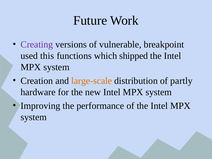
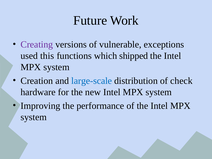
breakpoint: breakpoint -> exceptions
large-scale colour: orange -> blue
partly: partly -> check
